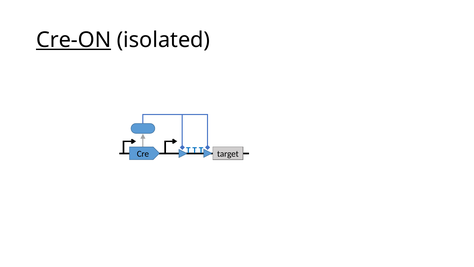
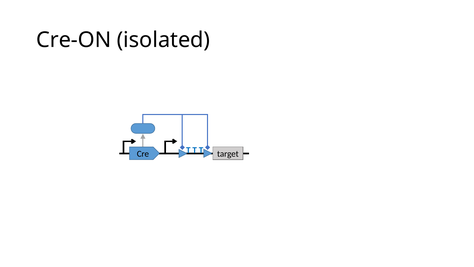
Cre-ON underline: present -> none
